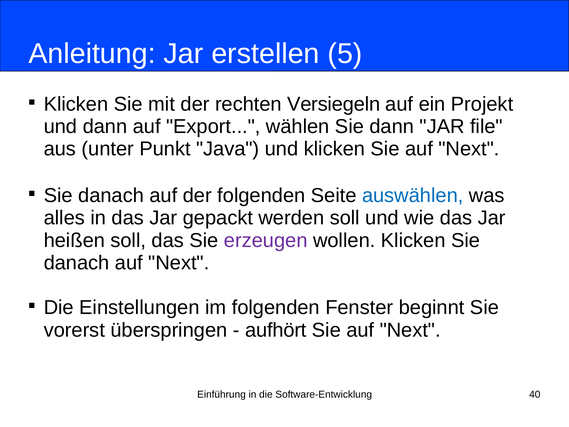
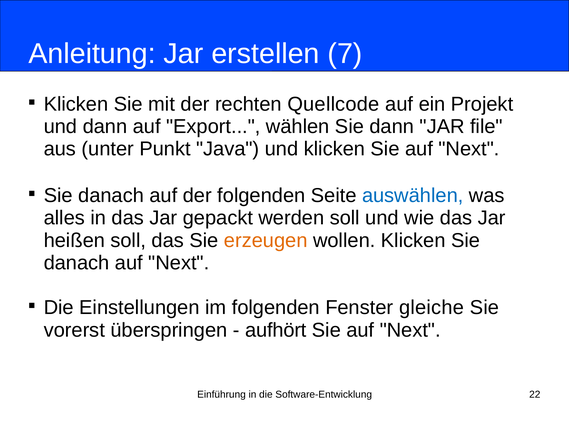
5: 5 -> 7
Versiegeln: Versiegeln -> Quellcode
erzeugen colour: purple -> orange
beginnt: beginnt -> gleiche
40: 40 -> 22
